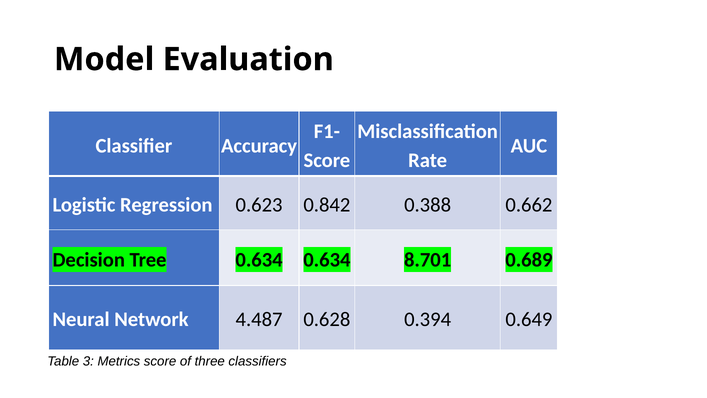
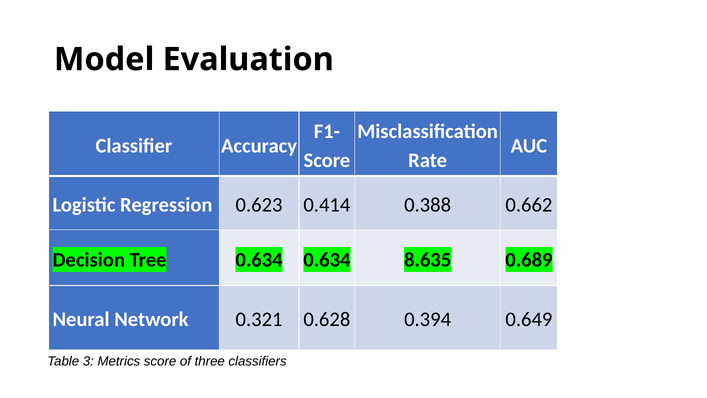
0.842: 0.842 -> 0.414
8.701: 8.701 -> 8.635
4.487: 4.487 -> 0.321
